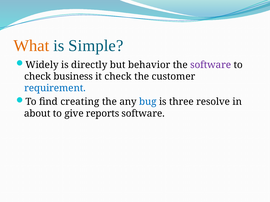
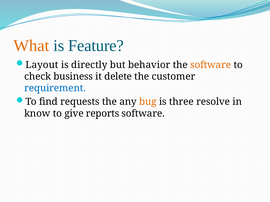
Simple: Simple -> Feature
Widely: Widely -> Layout
software at (211, 65) colour: purple -> orange
it check: check -> delete
creating: creating -> requests
bug colour: blue -> orange
about: about -> know
